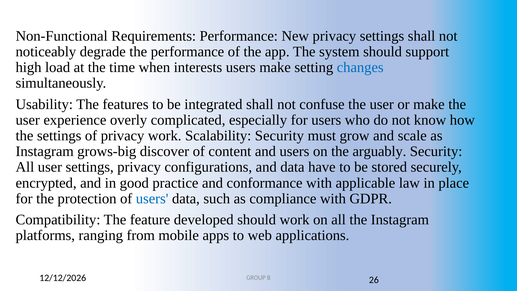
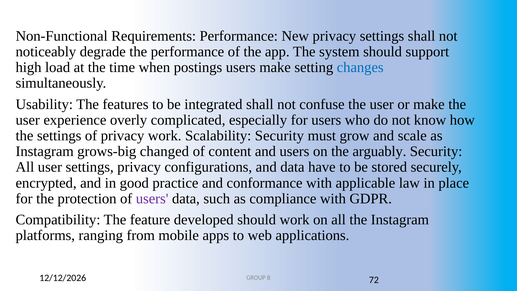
interests: interests -> postings
discover: discover -> changed
users at (152, 198) colour: blue -> purple
26: 26 -> 72
